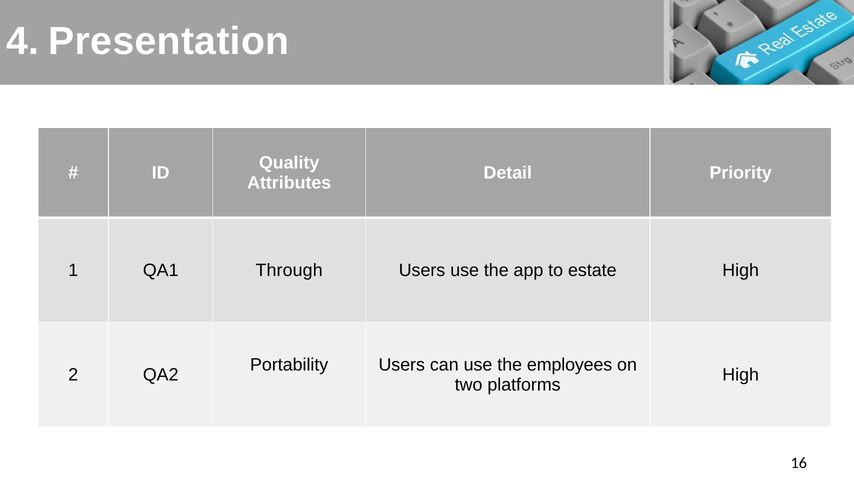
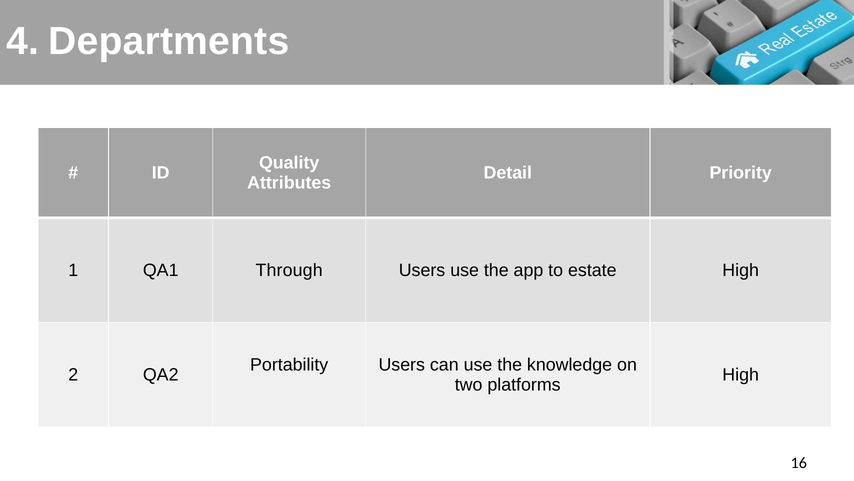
Presentation: Presentation -> Departments
employees: employees -> knowledge
